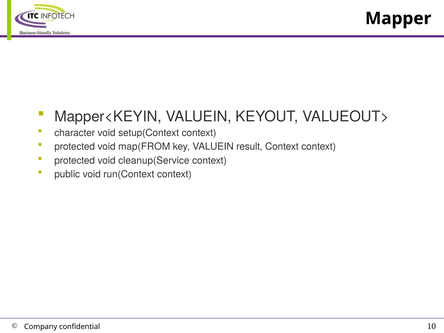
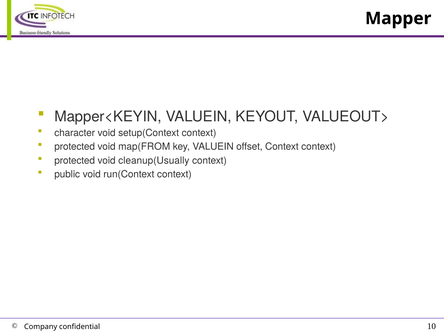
result: result -> offset
cleanup(Service: cleanup(Service -> cleanup(Usually
